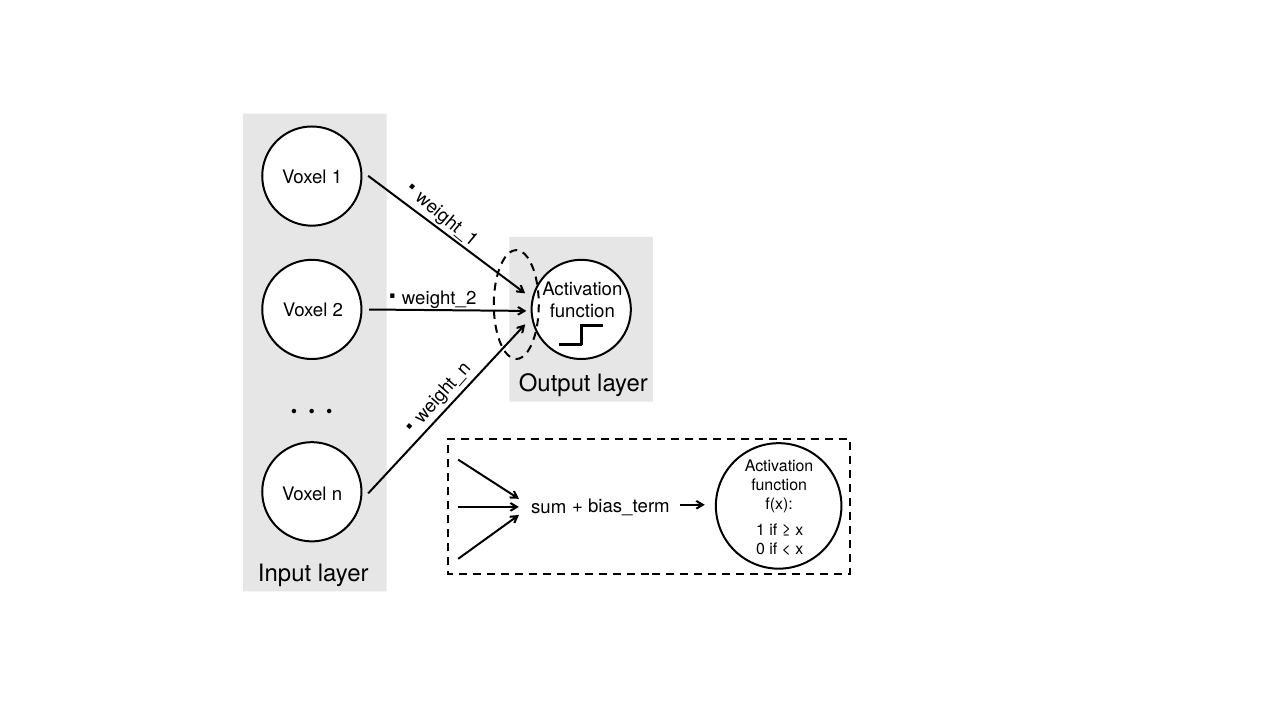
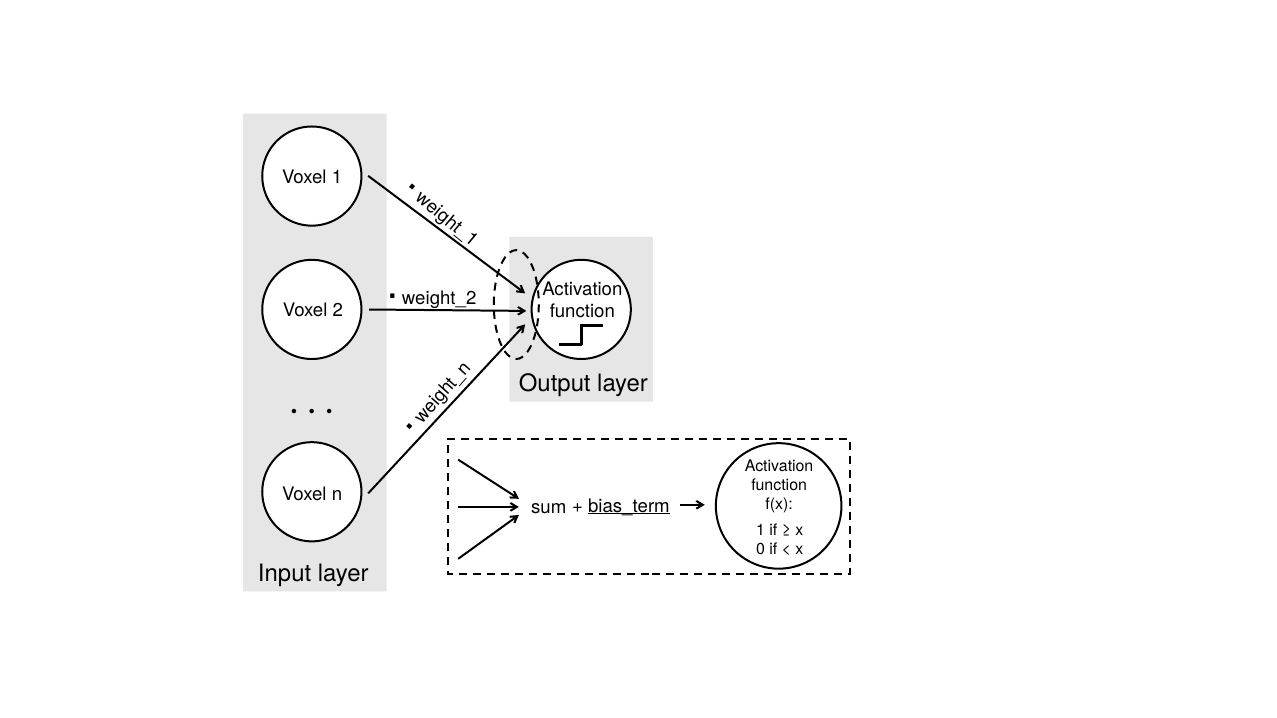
bias_term underline: none -> present
